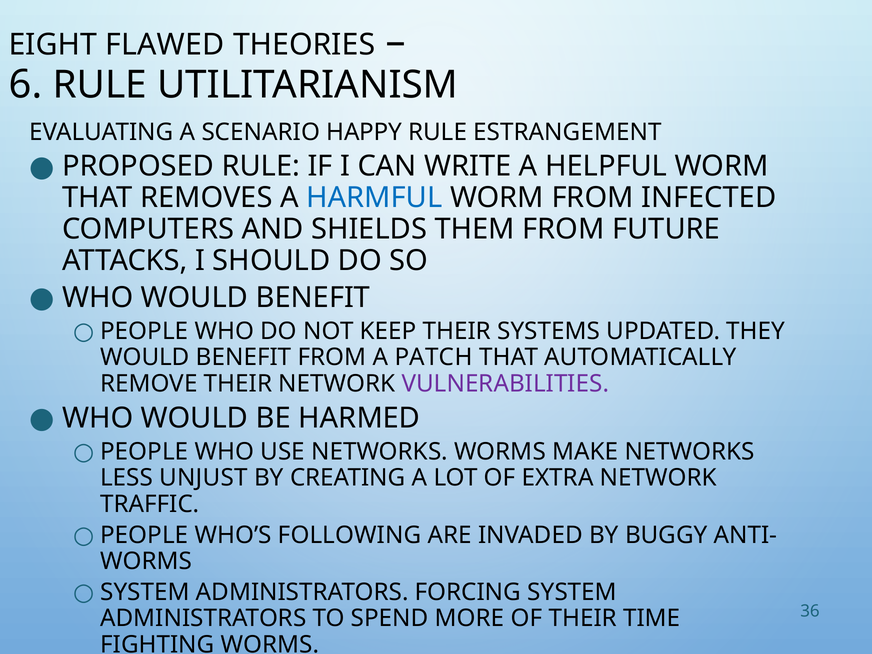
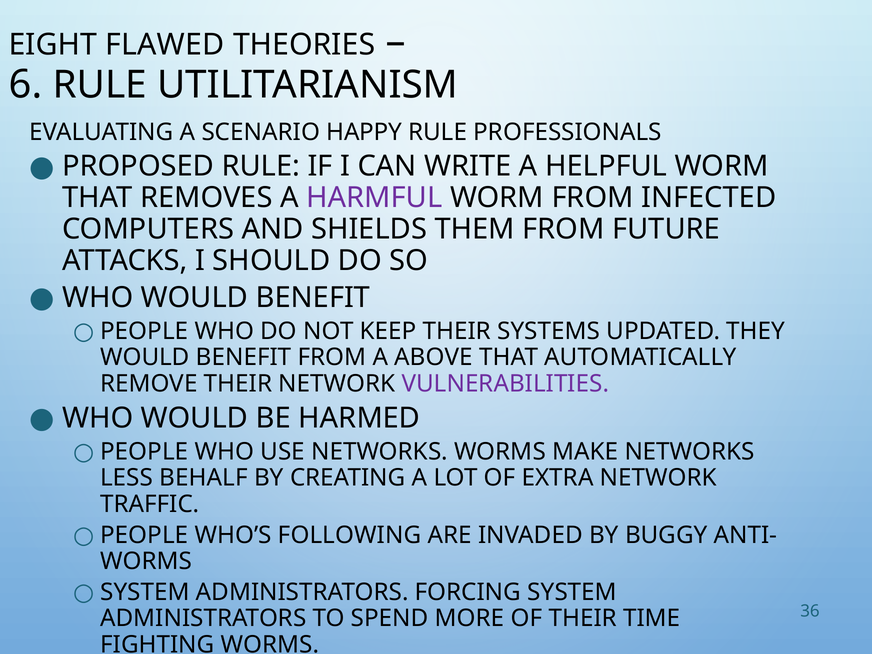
ESTRANGEMENT: ESTRANGEMENT -> PROFESSIONALS
HARMFUL colour: blue -> purple
PATCH: PATCH -> ABOVE
UNJUST: UNJUST -> BEHALF
